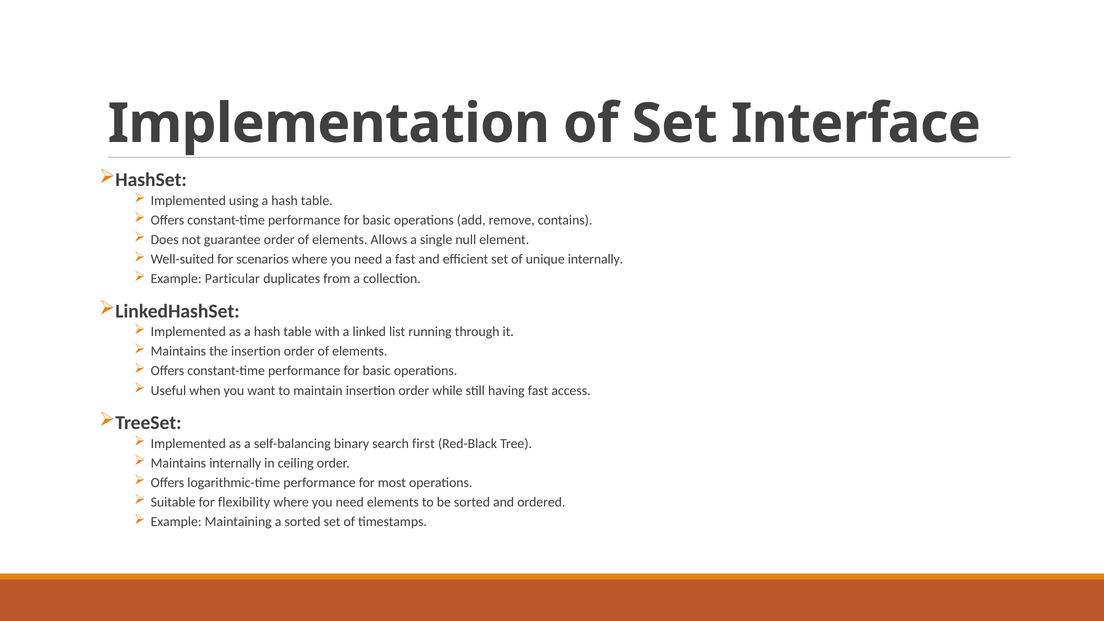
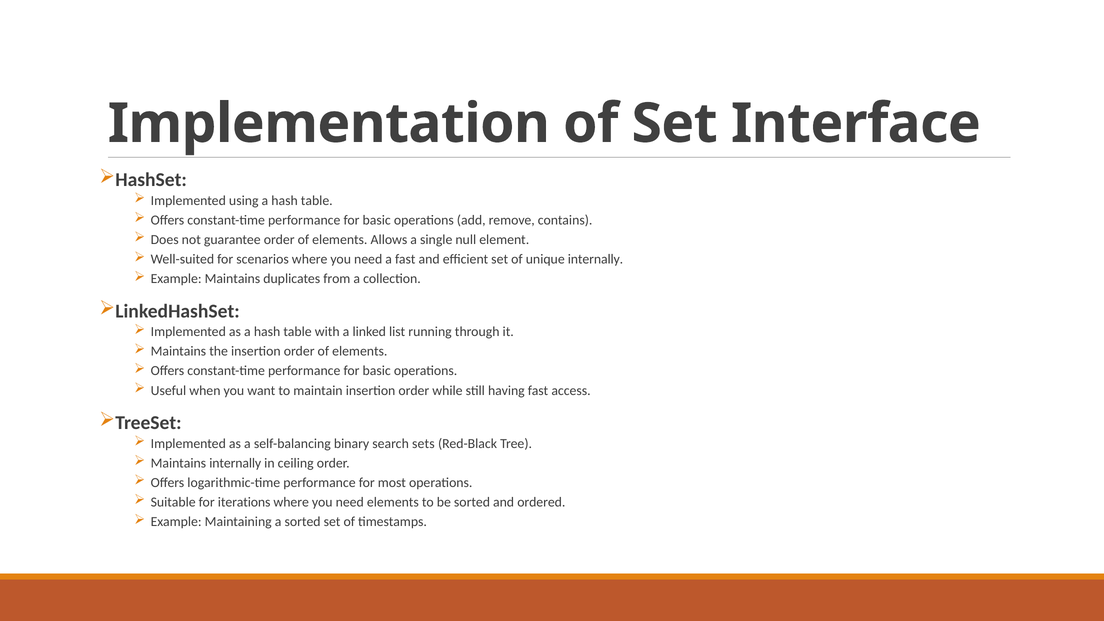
Example Particular: Particular -> Maintains
first: first -> sets
flexibility: flexibility -> iterations
